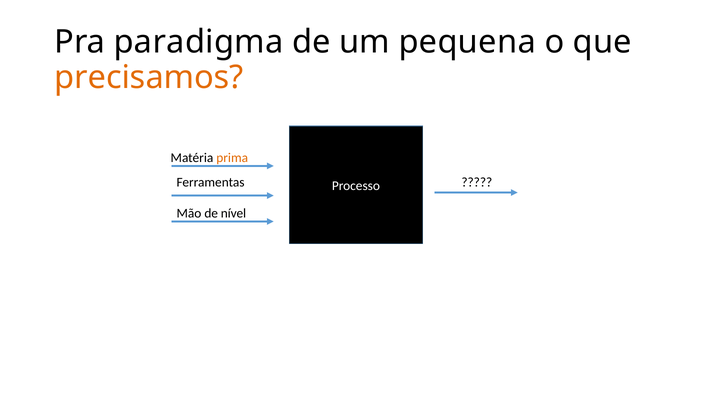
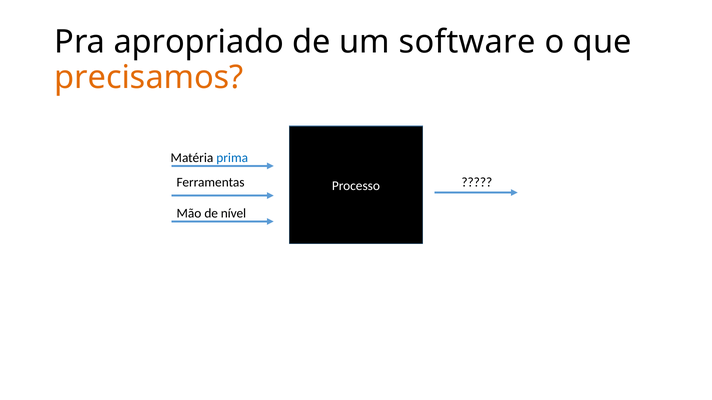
paradigma: paradigma -> apropriado
pequena: pequena -> software
prima colour: orange -> blue
